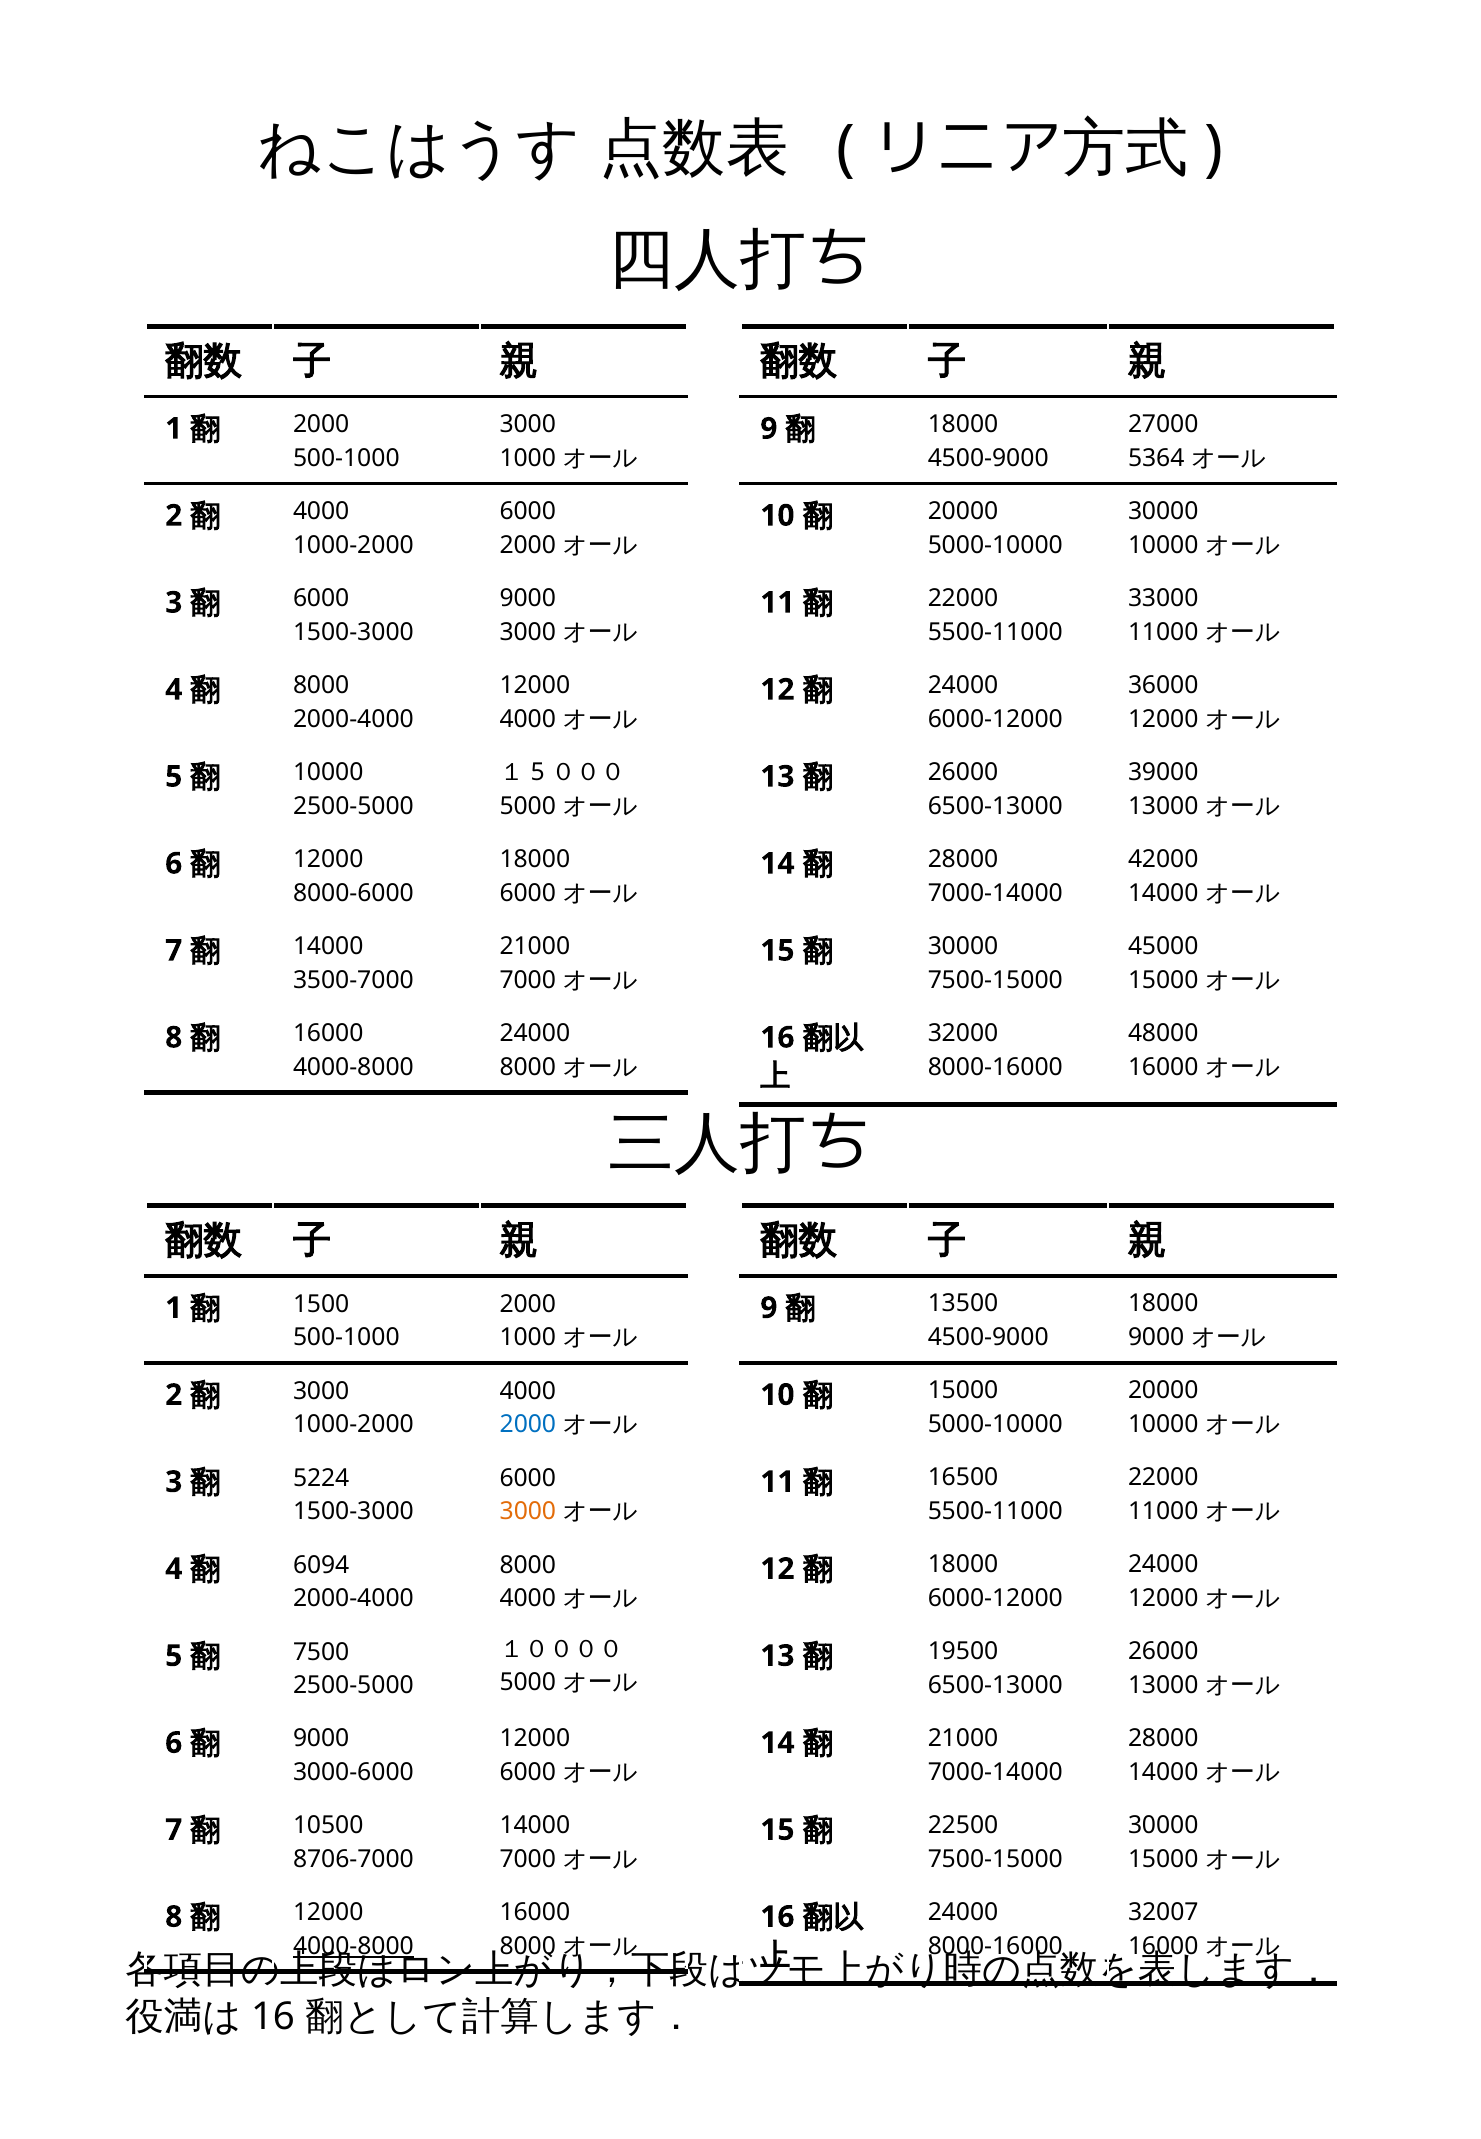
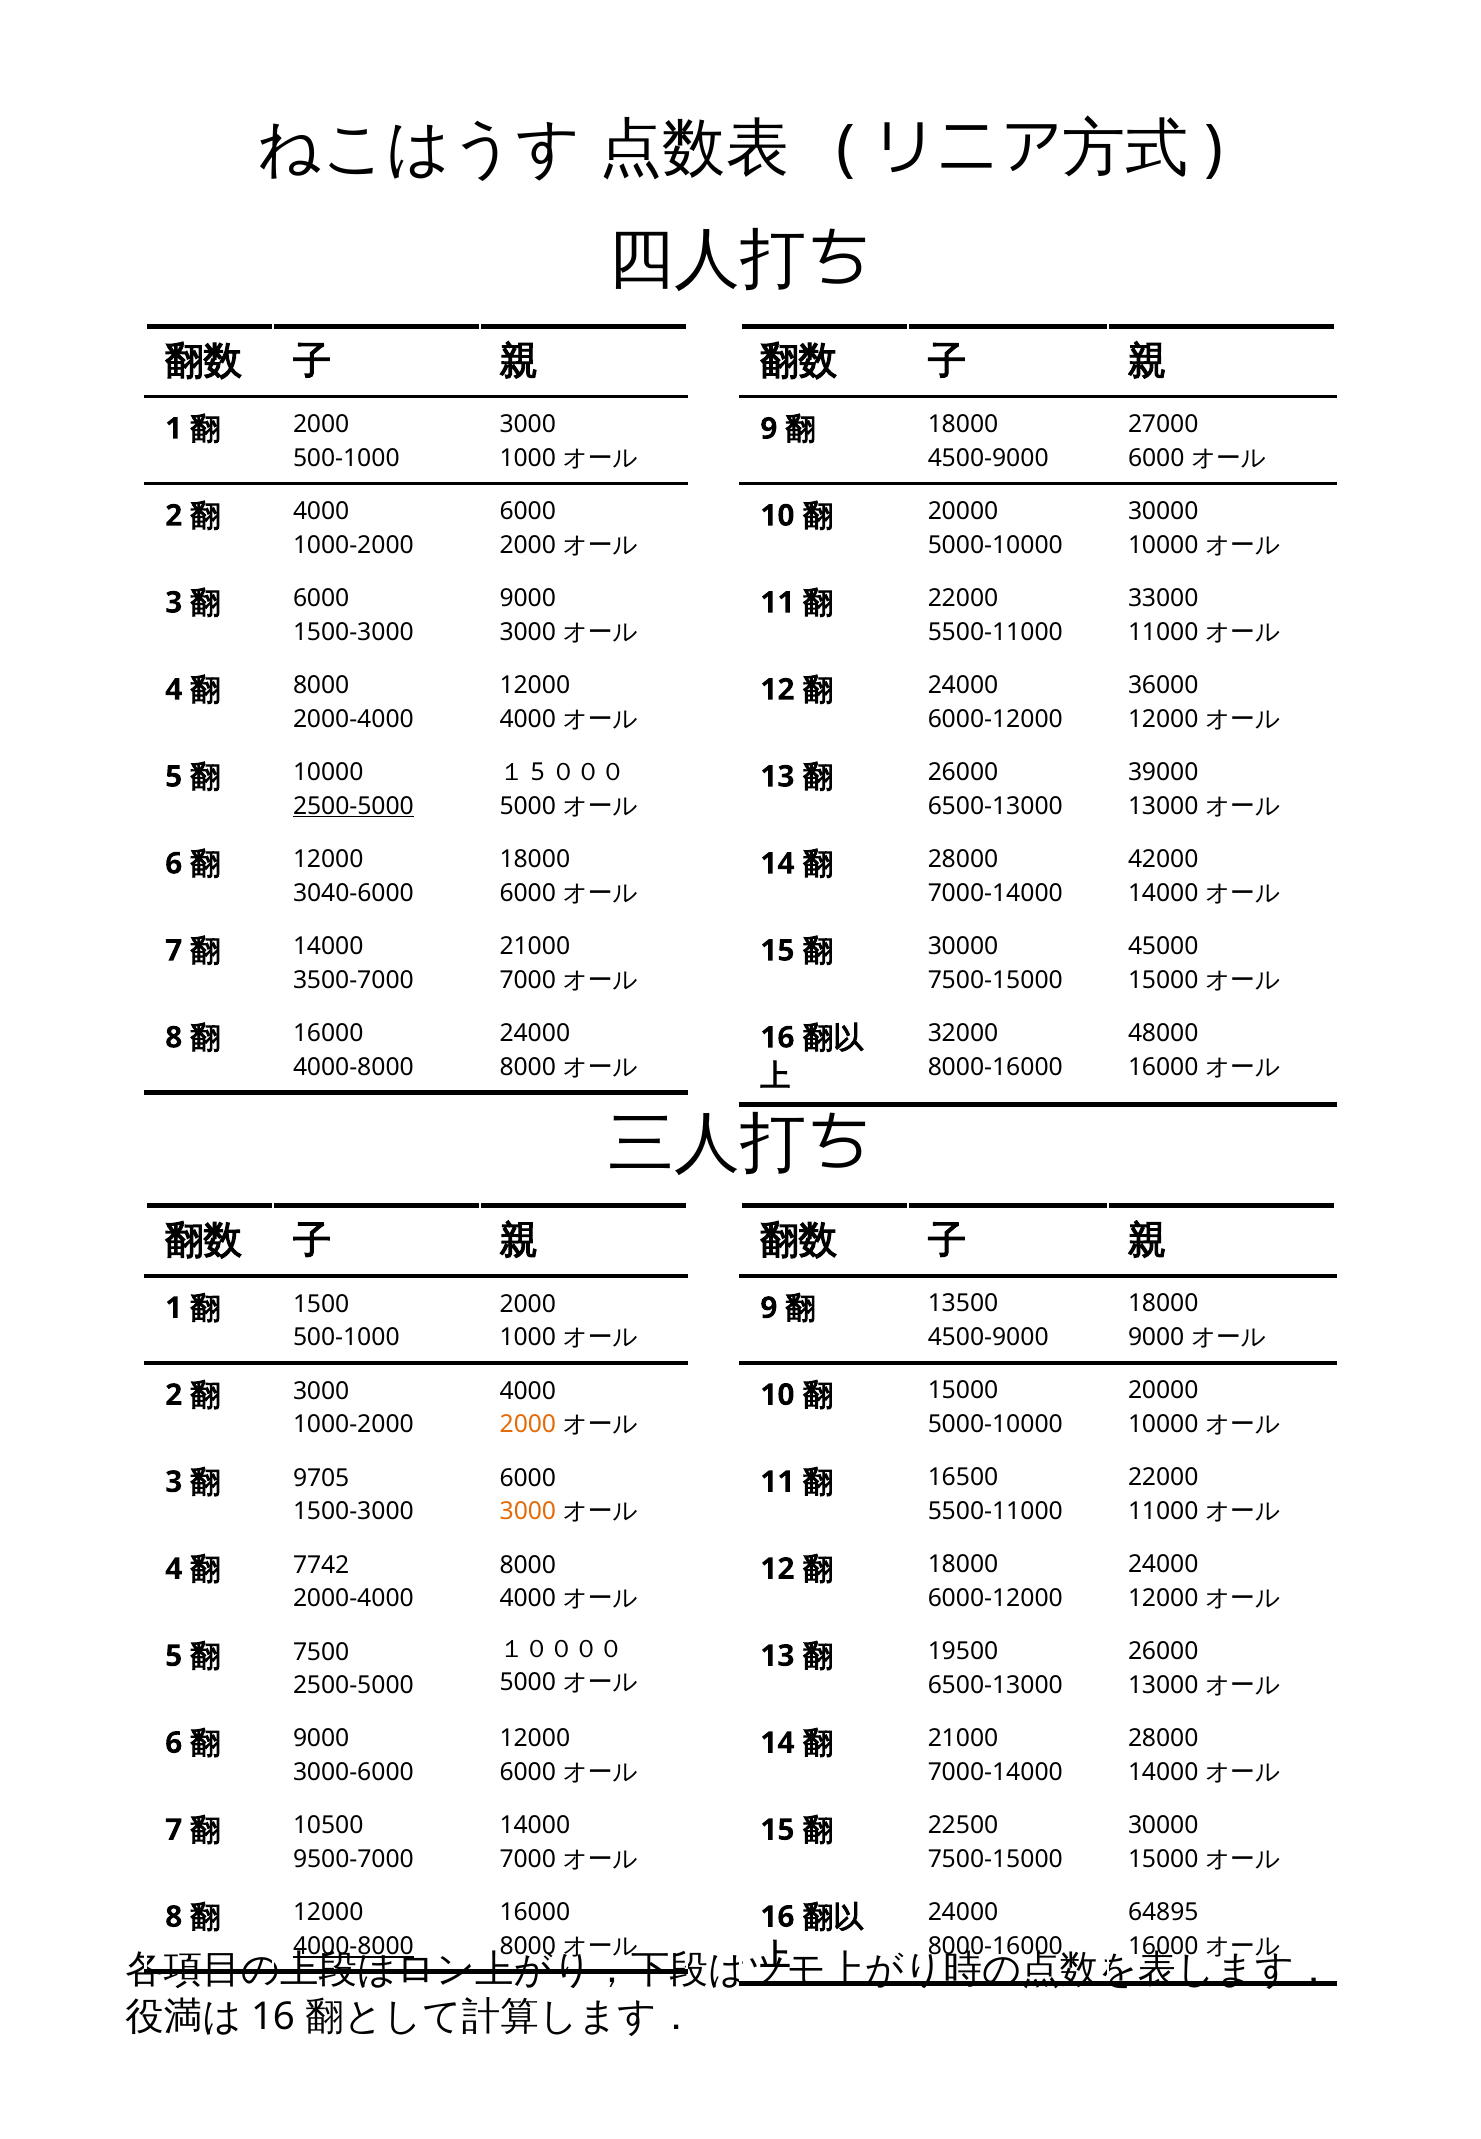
5364 at (1156, 458): 5364 -> 6000
2500-5000 at (353, 806) underline: none -> present
8000-6000: 8000-6000 -> 3040-6000
2000 at (528, 1425) colour: blue -> orange
5224: 5224 -> 9705
6094: 6094 -> 7742
8706-7000: 8706-7000 -> 9500-7000
32007: 32007 -> 64895
